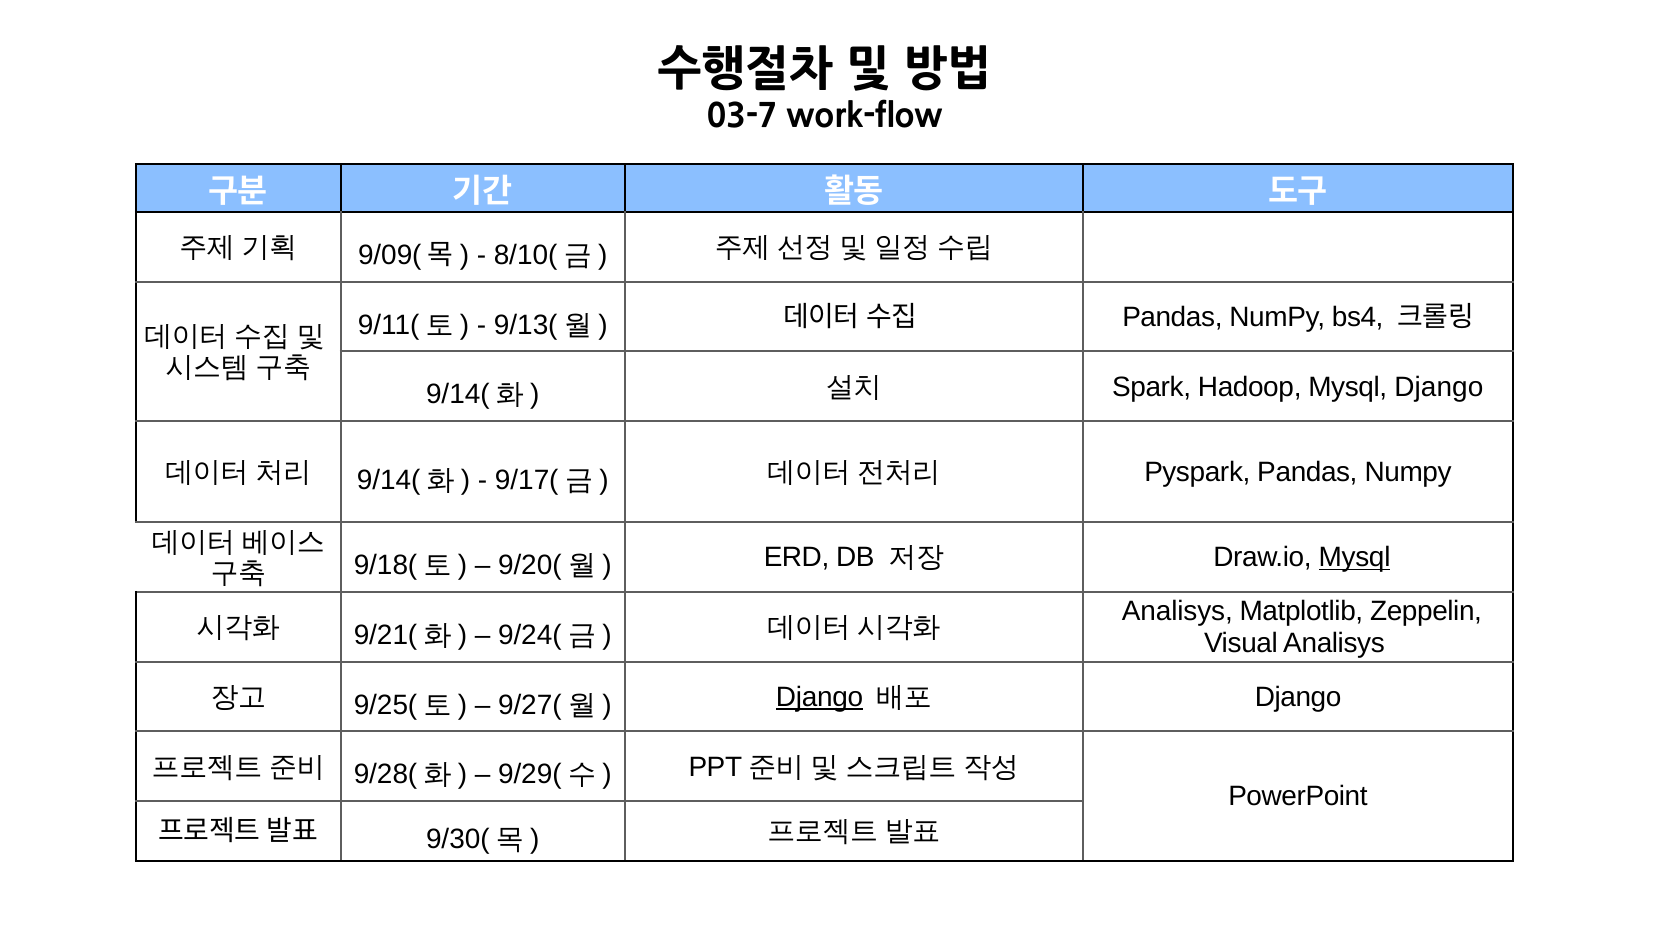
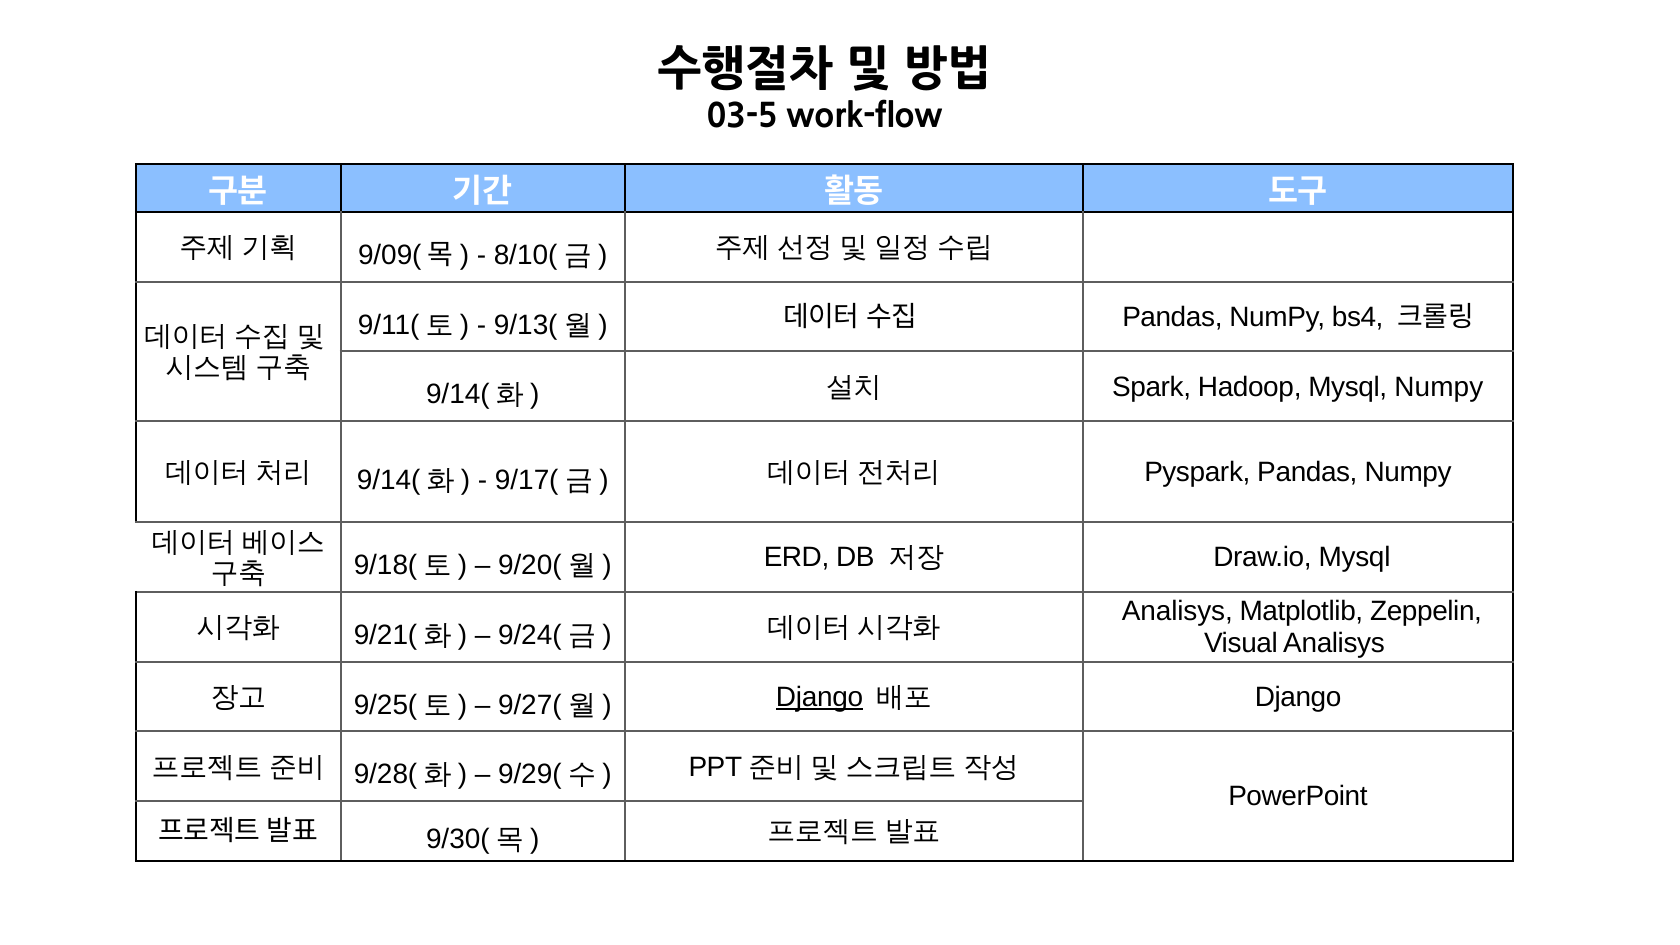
03-7: 03-7 -> 03-5
Mysql Django: Django -> Numpy
Mysql at (1355, 557) underline: present -> none
